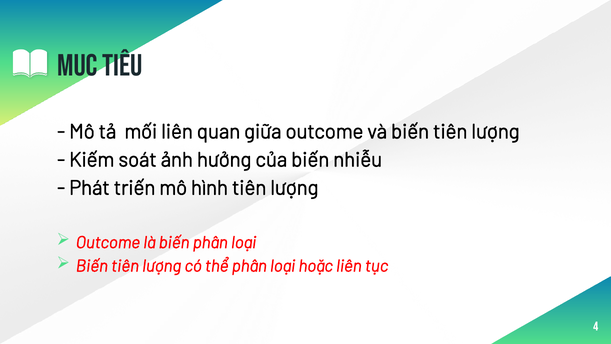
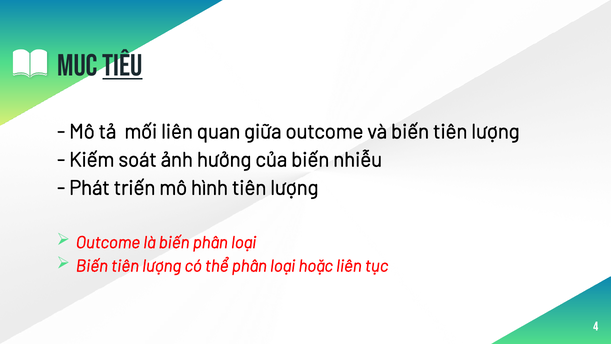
Tiêu underline: none -> present
